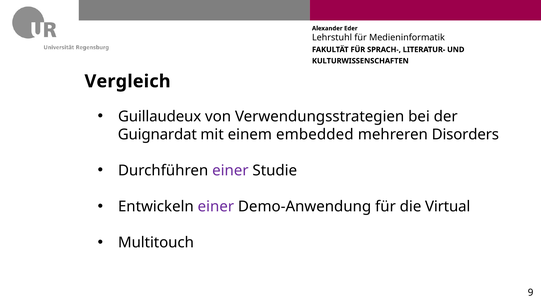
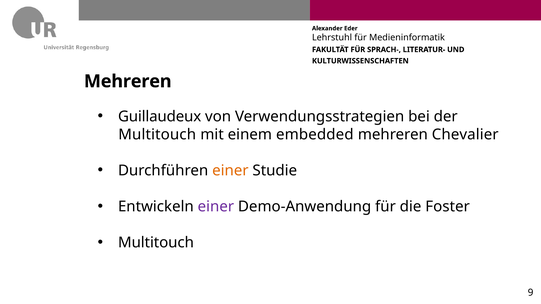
Vergleich at (128, 81): Vergleich -> Mehreren
Guignardat at (157, 135): Guignardat -> Multitouch
Disorders: Disorders -> Chevalier
einer at (230, 171) colour: purple -> orange
Virtual: Virtual -> Foster
